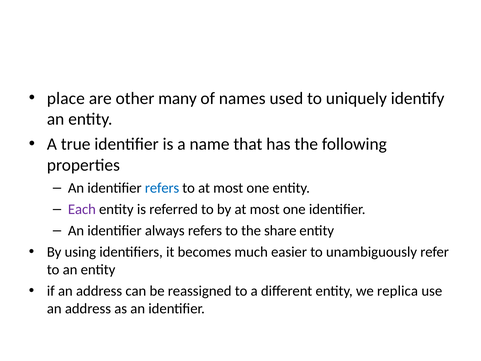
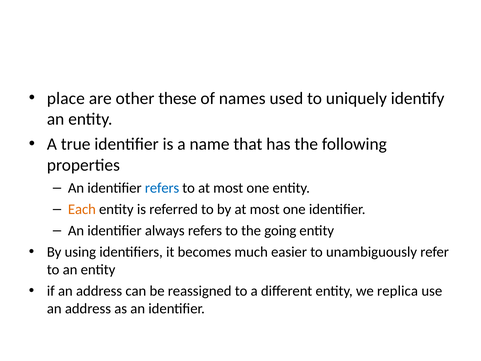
many: many -> these
Each colour: purple -> orange
share: share -> going
